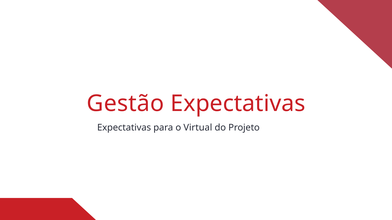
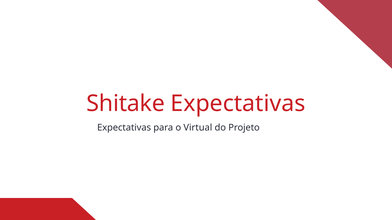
Gestão: Gestão -> Shitake
